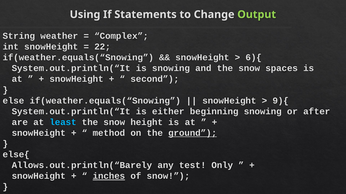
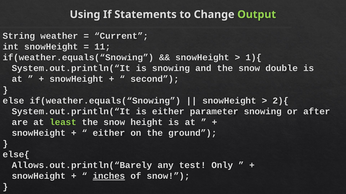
Complex: Complex -> Current
22: 22 -> 11
6){: 6){ -> 1){
spaces: spaces -> double
9){: 9){ -> 2){
beginning: beginning -> parameter
least colour: light blue -> light green
method at (109, 133): method -> either
ground underline: present -> none
